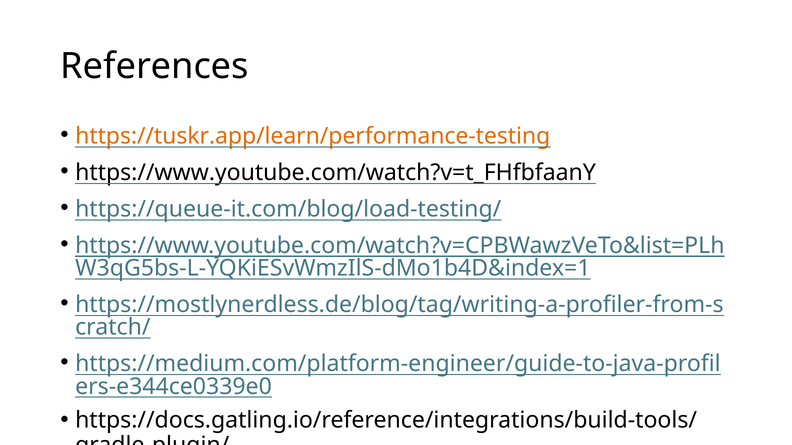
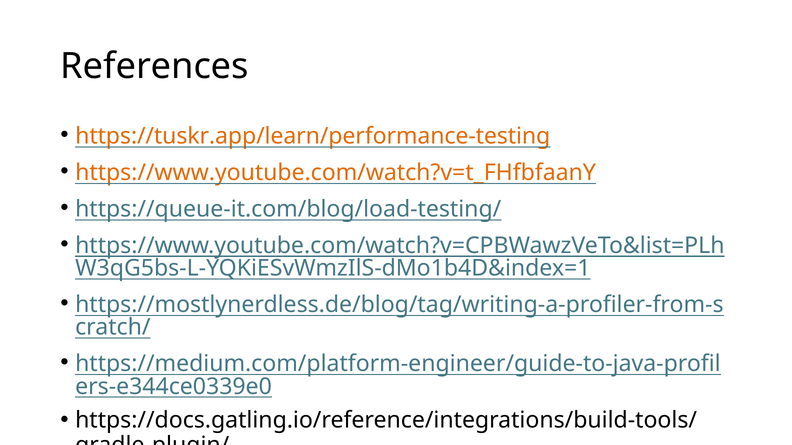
https://www.youtube.com/watch?v=t_FHfbfaanY colour: black -> orange
